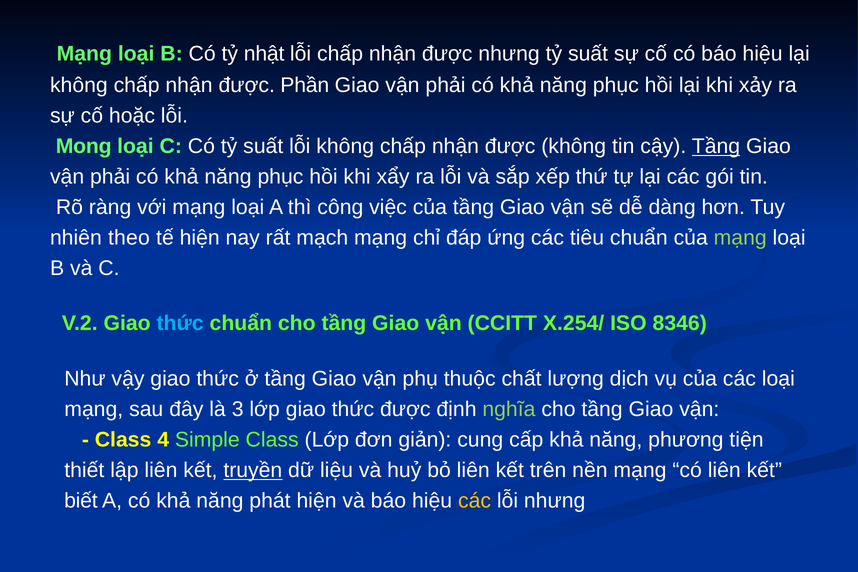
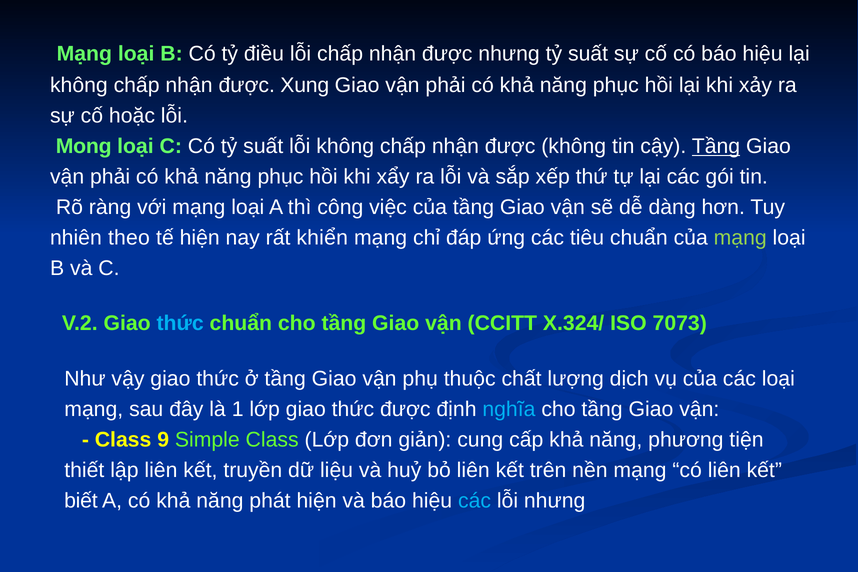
nhật: nhật -> điều
Phần: Phần -> Xung
mạch: mạch -> khiển
X.254/: X.254/ -> X.324/
8346: 8346 -> 7073
3: 3 -> 1
nghĩa colour: light green -> light blue
4: 4 -> 9
truyền underline: present -> none
các at (475, 501) colour: yellow -> light blue
